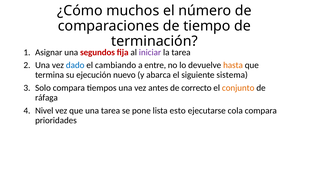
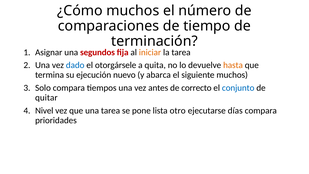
iniciar colour: purple -> orange
cambiando: cambiando -> otorgársele
entre: entre -> quita
siguiente sistema: sistema -> muchos
conjunto colour: orange -> blue
ráfaga: ráfaga -> quitar
esto: esto -> otro
cola: cola -> días
